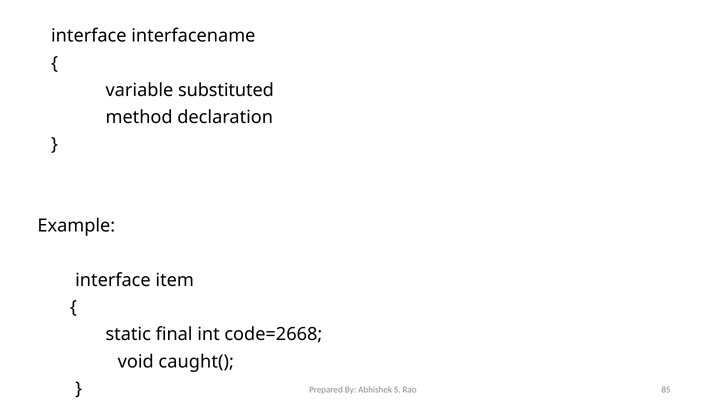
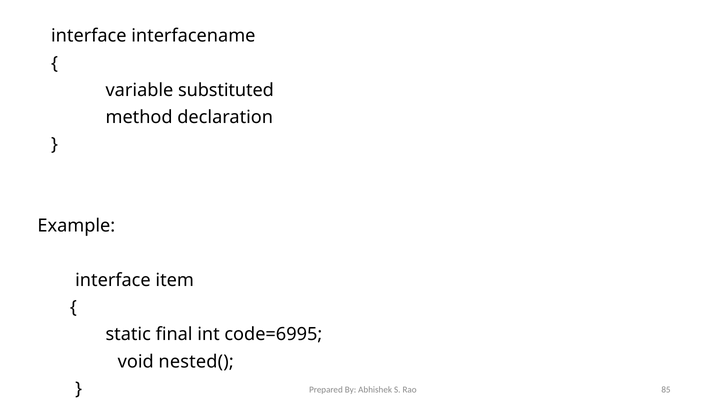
code=2668: code=2668 -> code=6995
caught(: caught( -> nested(
